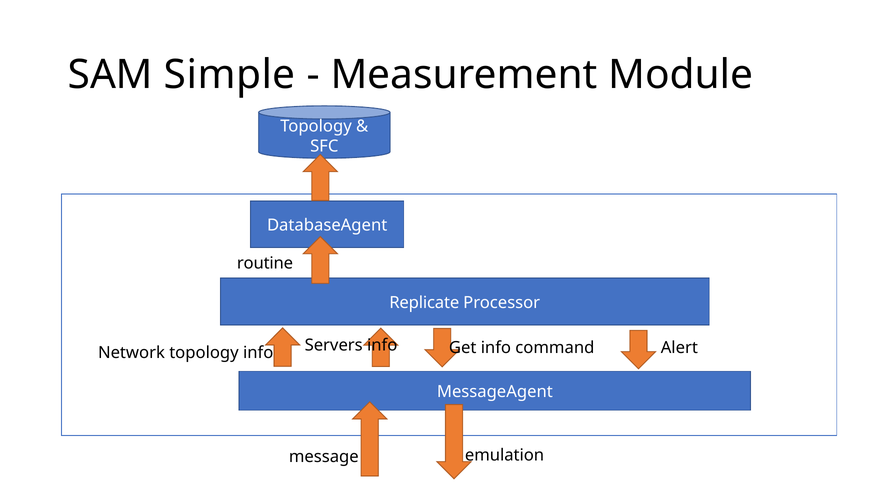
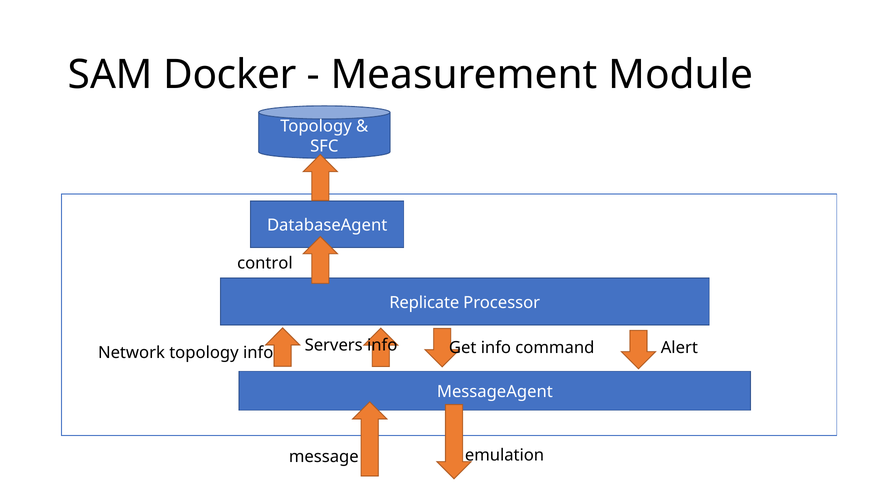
Simple: Simple -> Docker
routine: routine -> control
